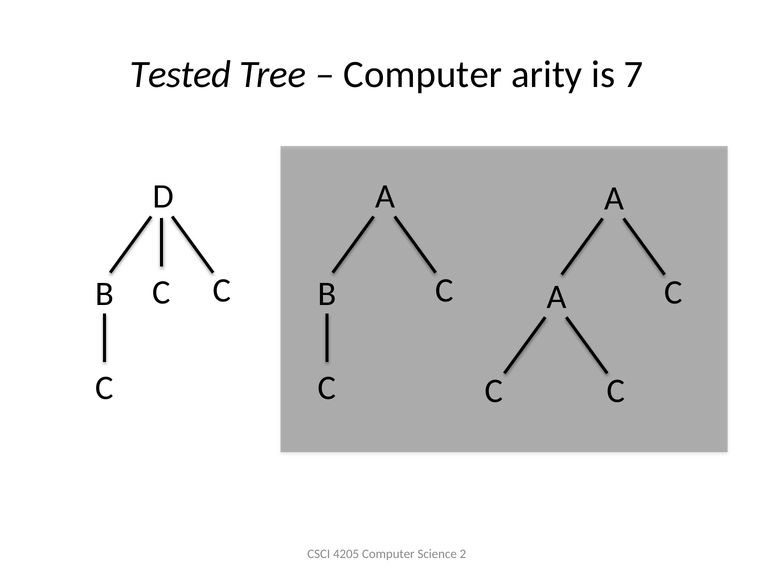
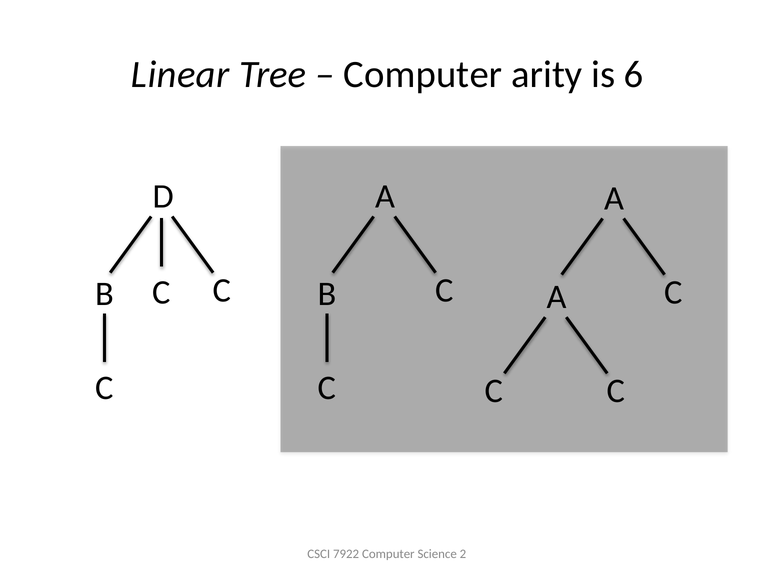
Tested: Tested -> Linear
7: 7 -> 6
4205: 4205 -> 7922
